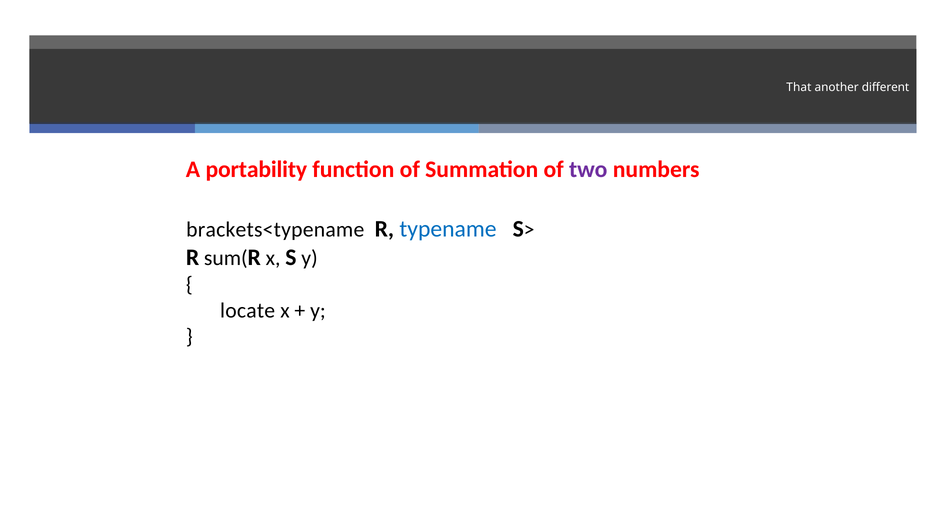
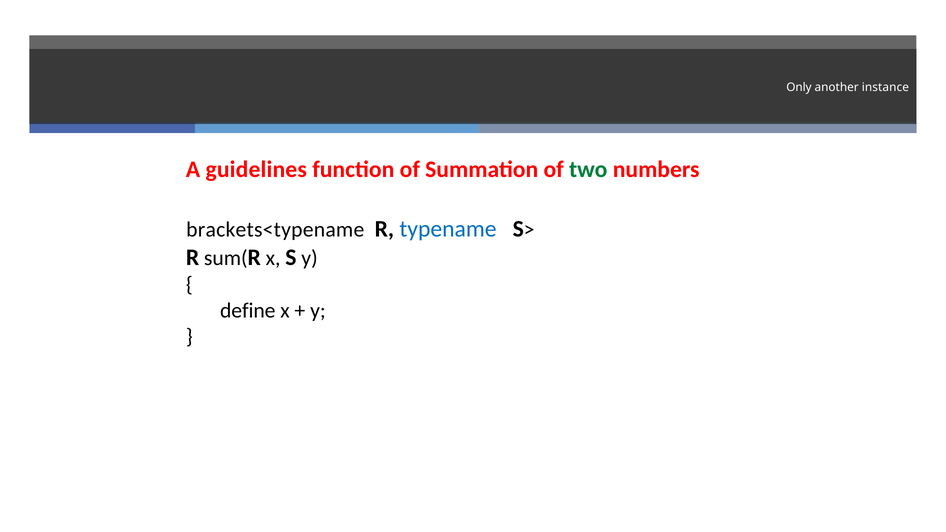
That: That -> Only
different: different -> instance
portability: portability -> guidelines
two colour: purple -> green
locate: locate -> define
